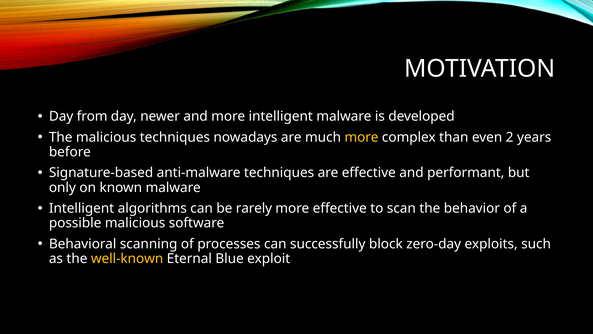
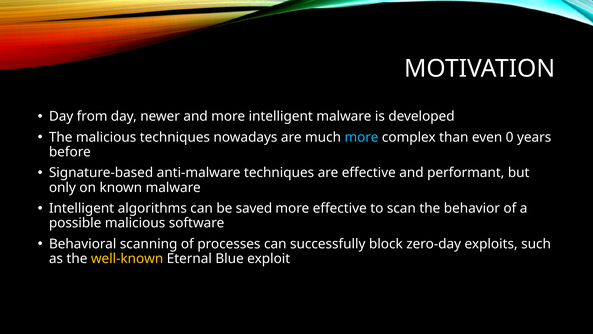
more at (361, 137) colour: yellow -> light blue
2: 2 -> 0
rarely: rarely -> saved
